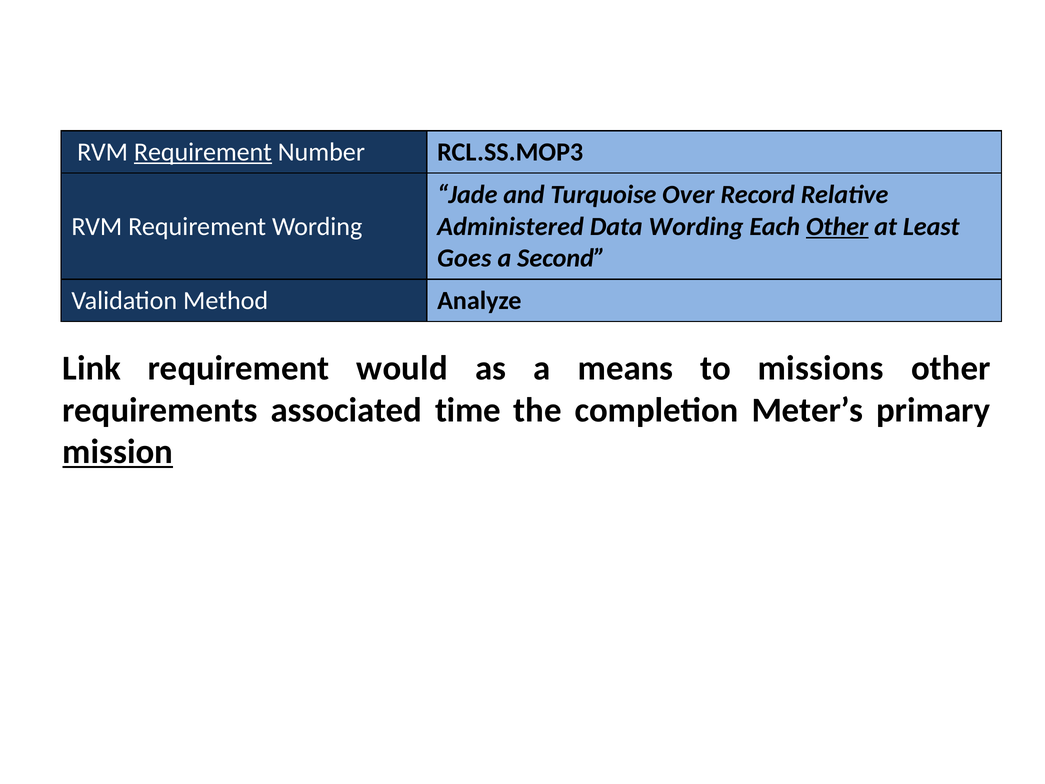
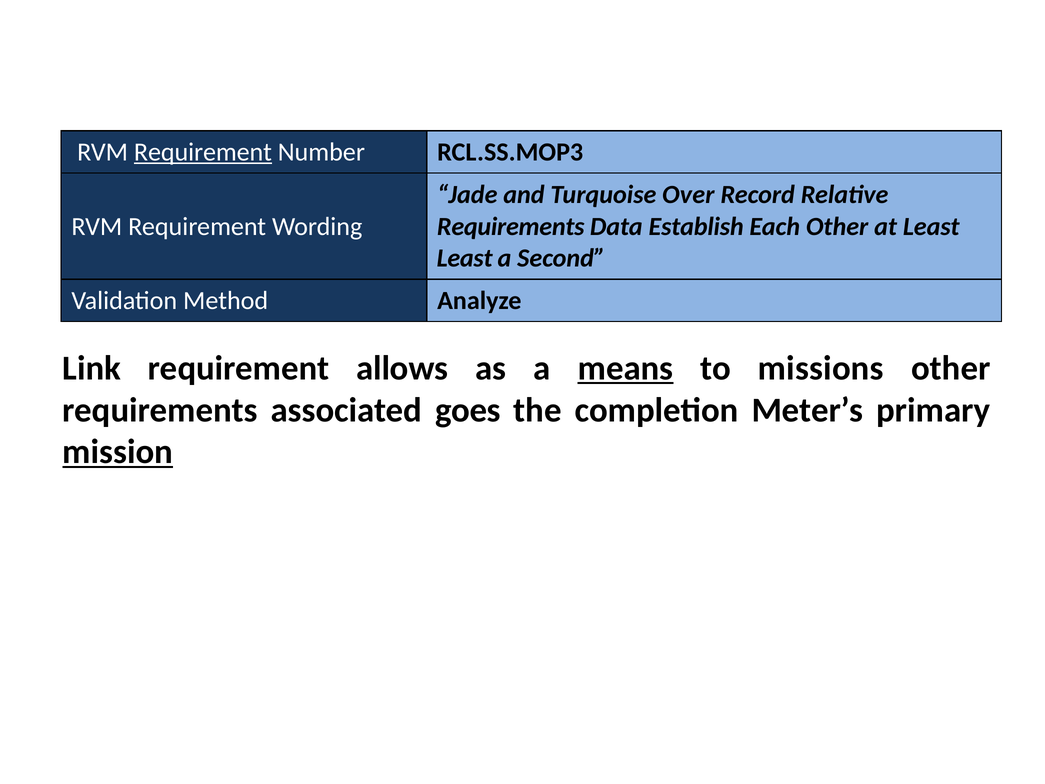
Administered at (511, 226): Administered -> Requirements
Data Wording: Wording -> Establish
Other at (837, 226) underline: present -> none
Goes at (464, 258): Goes -> Least
would: would -> allows
means underline: none -> present
time: time -> goes
